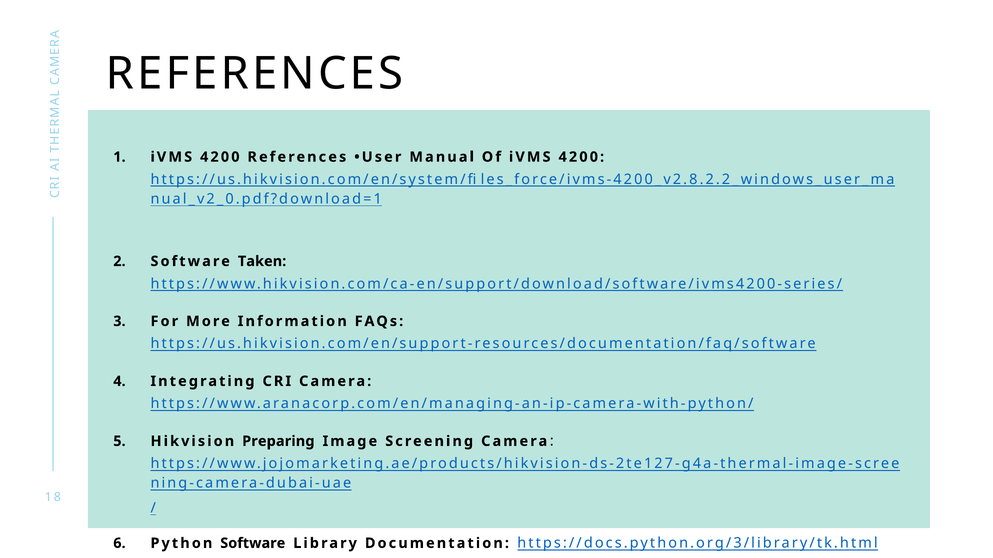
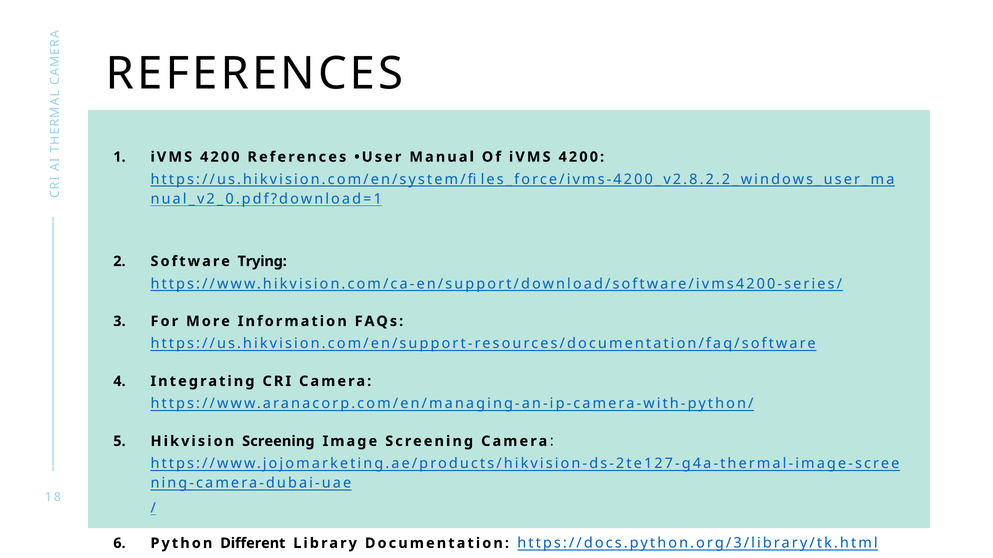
Taken: Taken -> Trying
Hikvision Preparing: Preparing -> Screening
Python Software: Software -> Different
